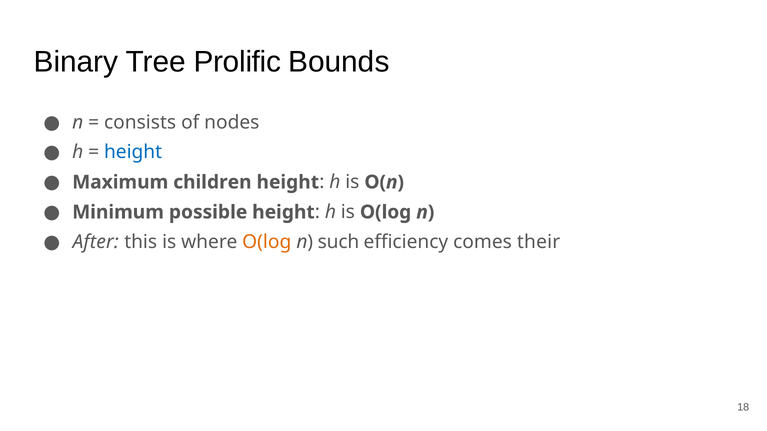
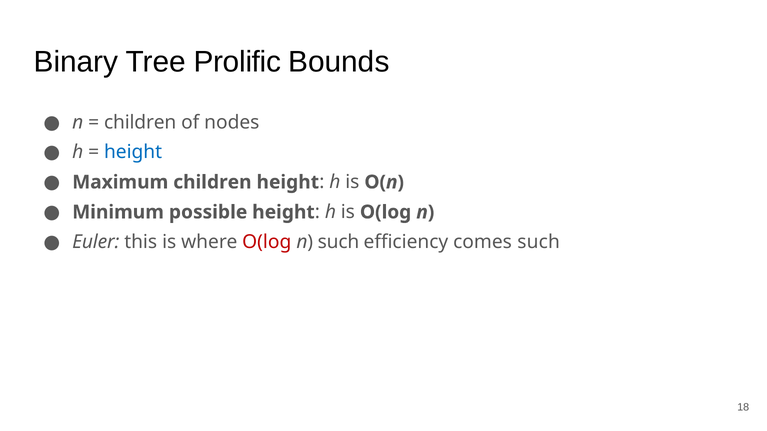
consists at (140, 122): consists -> children
After: After -> Euler
O(log at (267, 242) colour: orange -> red
comes their: their -> such
